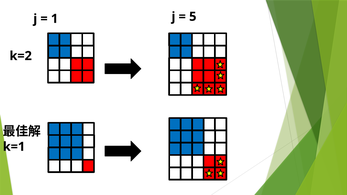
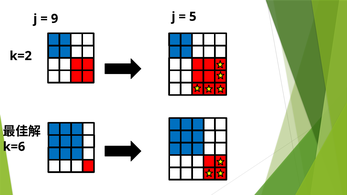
1: 1 -> 9
k=1: k=1 -> k=6
